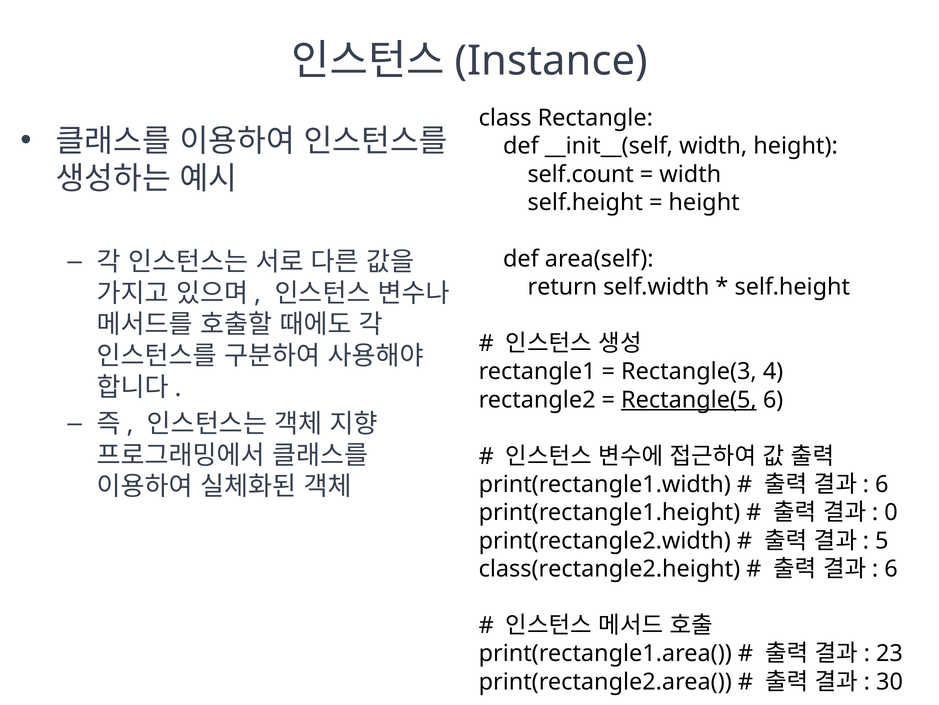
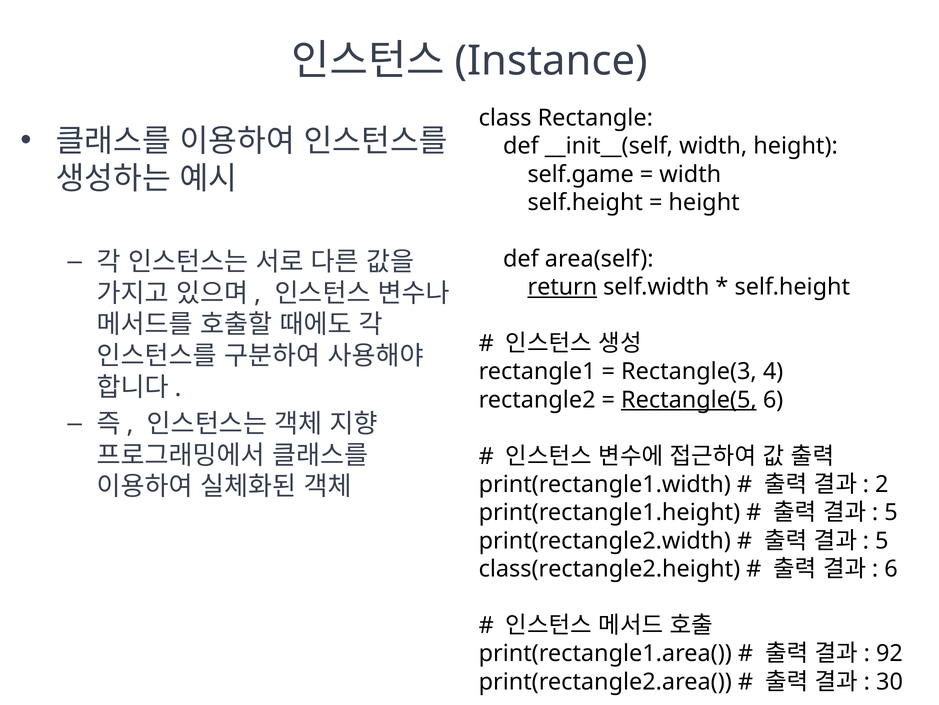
self.count: self.count -> self.game
return underline: none -> present
6 at (882, 484): 6 -> 2
0 at (891, 512): 0 -> 5
23: 23 -> 92
